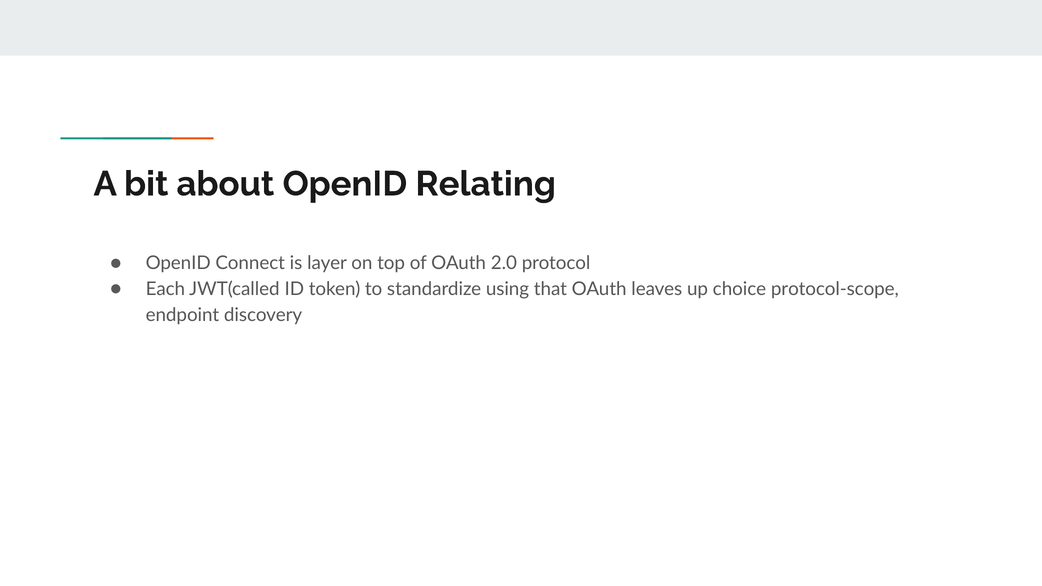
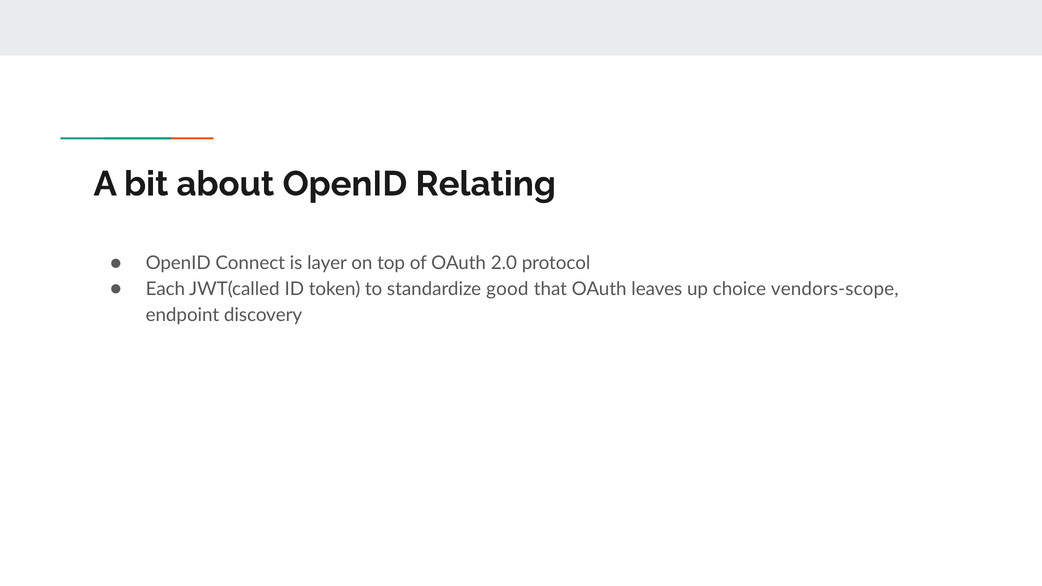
using: using -> good
protocol-scope: protocol-scope -> vendors-scope
